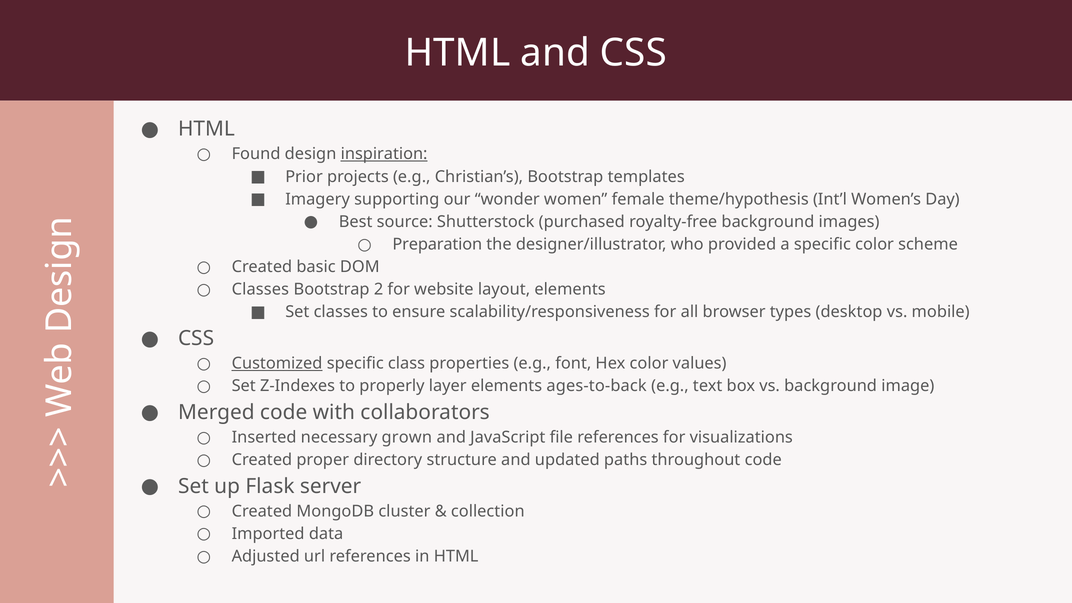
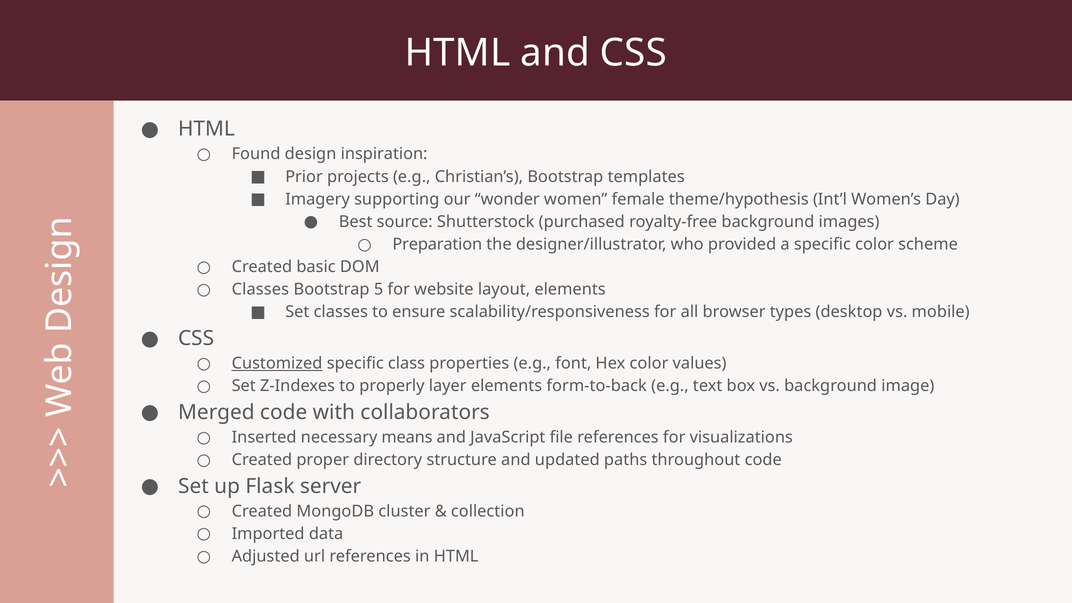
inspiration underline: present -> none
2: 2 -> 5
ages-to-back: ages-to-back -> form-to-back
grown: grown -> means
